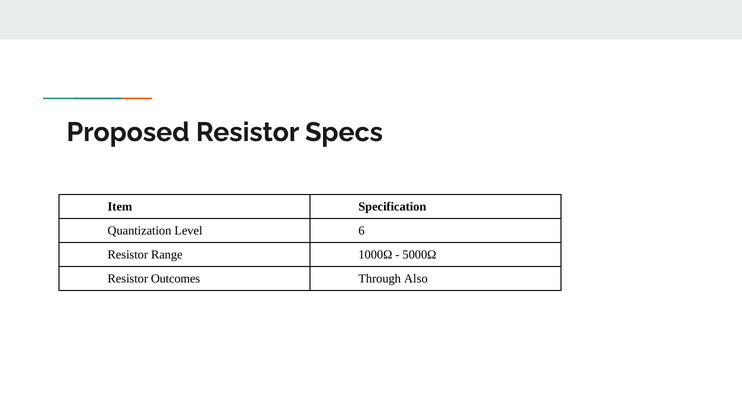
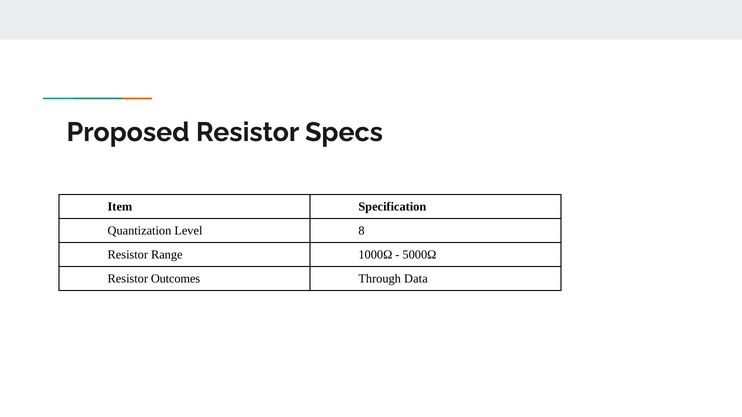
6: 6 -> 8
Also: Also -> Data
